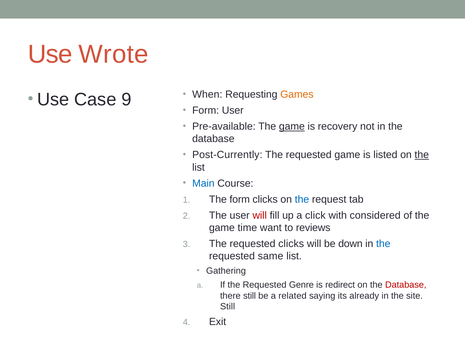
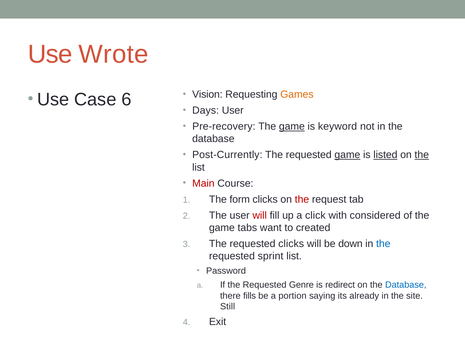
9: 9 -> 6
When: When -> Vision
Form at (206, 110): Form -> Days
Pre-available: Pre-available -> Pre-recovery
recovery: recovery -> keyword
game at (347, 155) underline: none -> present
listed underline: none -> present
Main colour: blue -> red
the at (302, 199) colour: blue -> red
time: time -> tabs
reviews: reviews -> created
same: same -> sprint
Gathering: Gathering -> Password
Database at (406, 285) colour: red -> blue
there still: still -> fills
related: related -> portion
